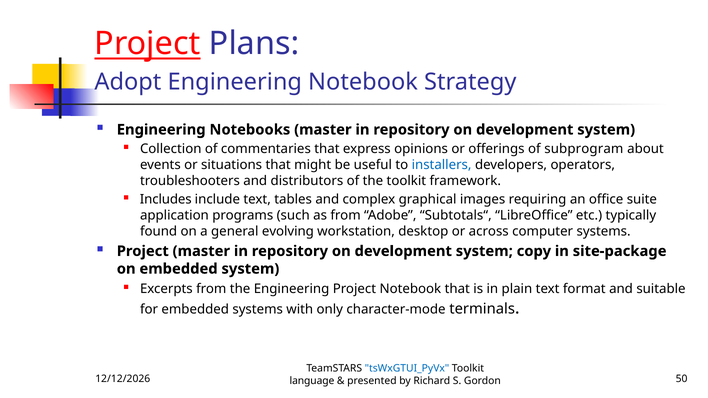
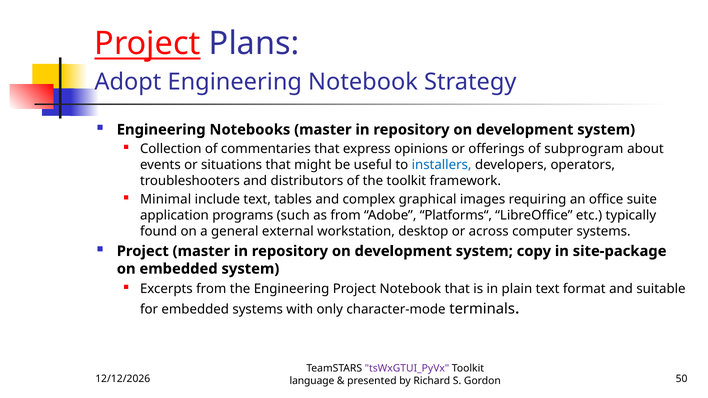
Includes: Includes -> Minimal
Subtotals“: Subtotals“ -> Platforms“
evolving: evolving -> external
tsWxGTUI_PyVx colour: blue -> purple
